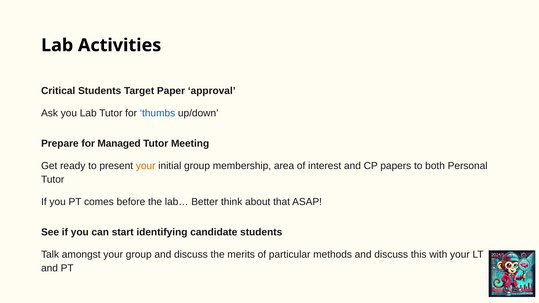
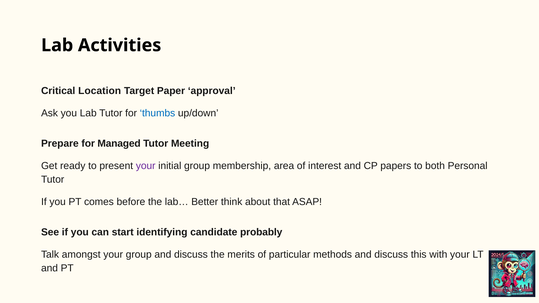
Critical Students: Students -> Location
your at (146, 166) colour: orange -> purple
candidate students: students -> probably
